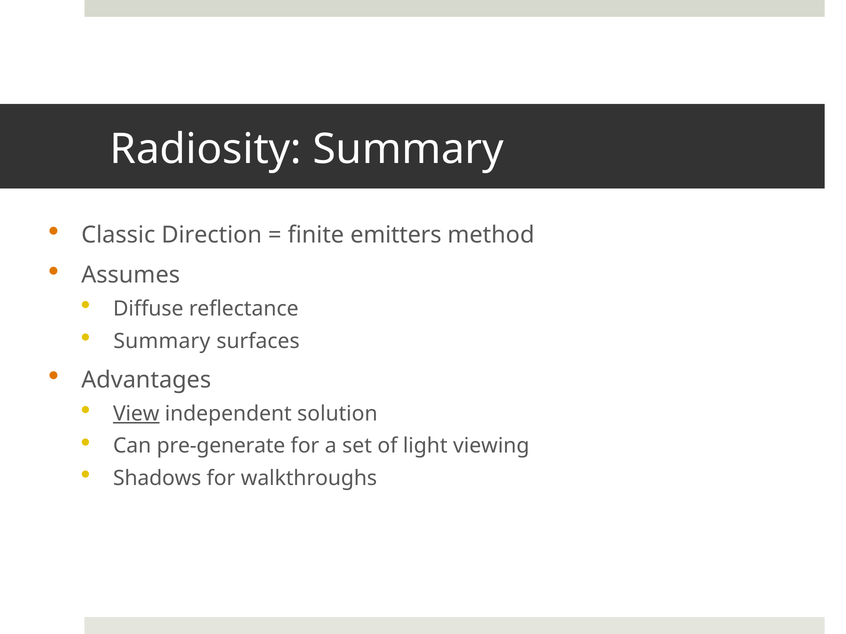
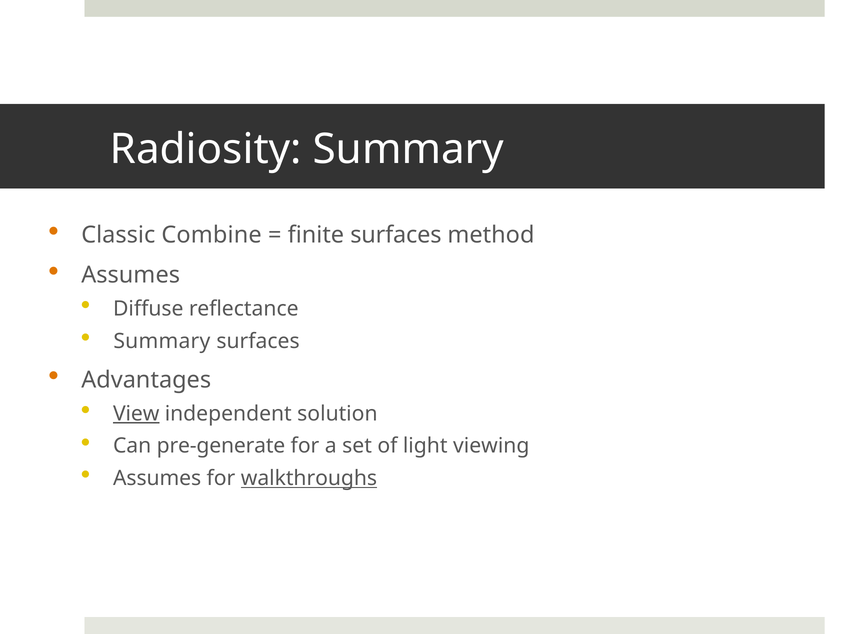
Direction: Direction -> Combine
finite emitters: emitters -> surfaces
Shadows at (157, 479): Shadows -> Assumes
walkthroughs underline: none -> present
